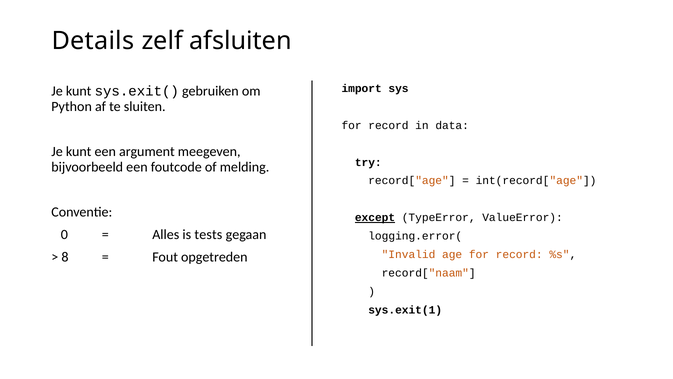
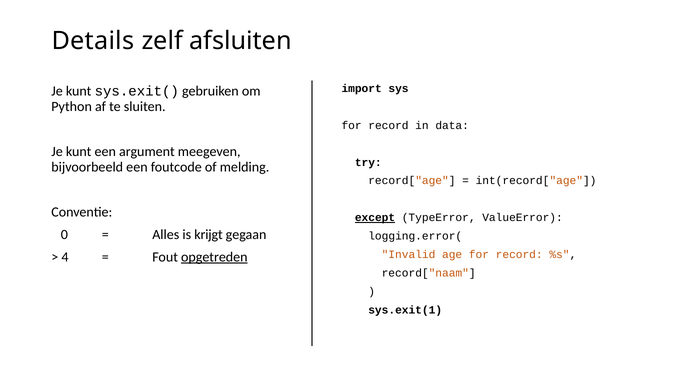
tests: tests -> krijgt
8: 8 -> 4
opgetreden underline: none -> present
